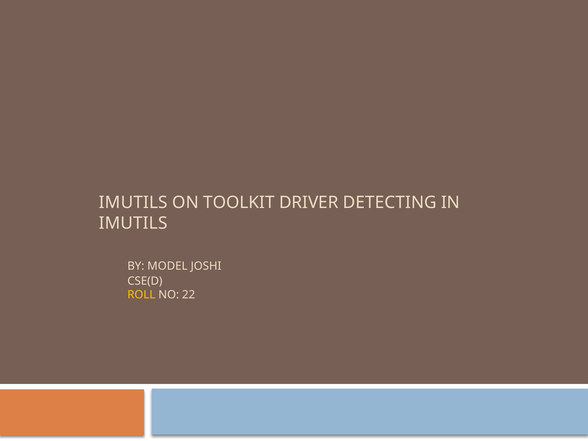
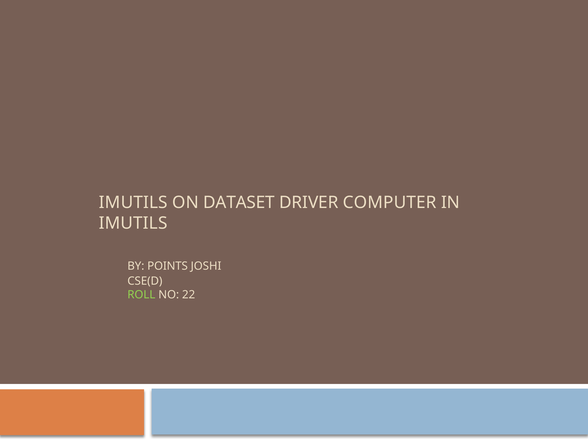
TOOLKIT: TOOLKIT -> DATASET
DETECTING: DETECTING -> COMPUTER
MODEL: MODEL -> POINTS
ROLL colour: yellow -> light green
